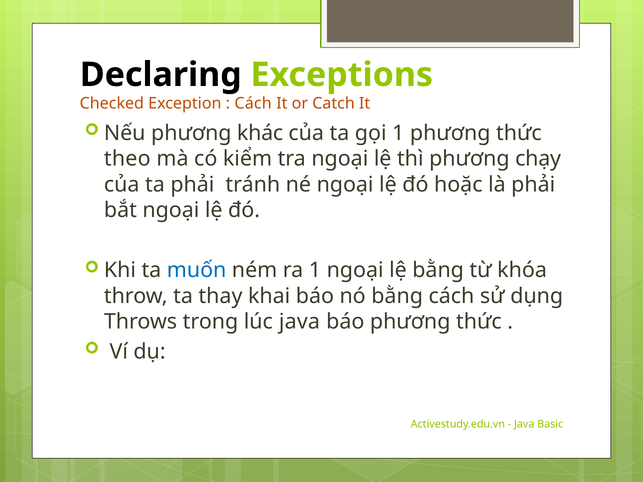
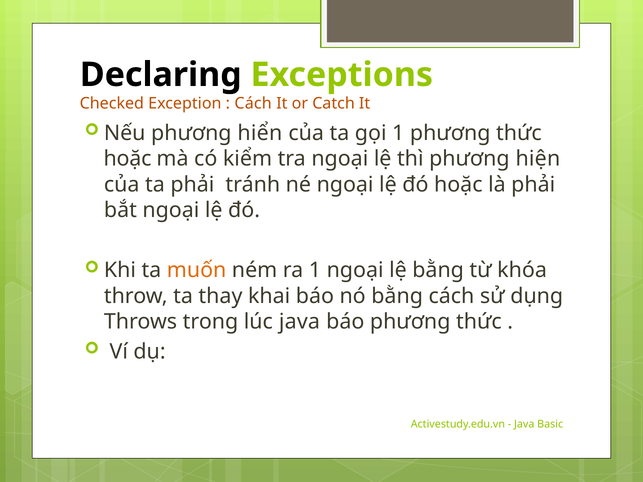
khác: khác -> hiển
theo at (127, 159): theo -> hoặc
chạy: chạy -> hiện
muốn colour: blue -> orange
